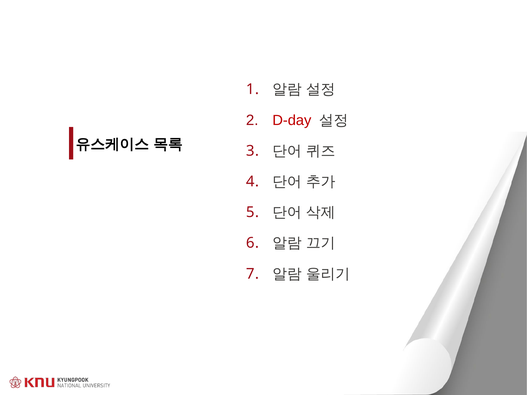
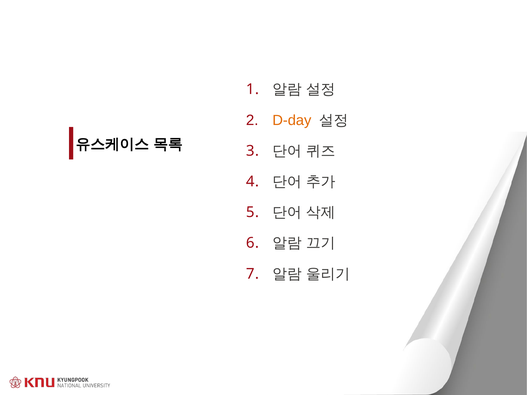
D-day colour: red -> orange
